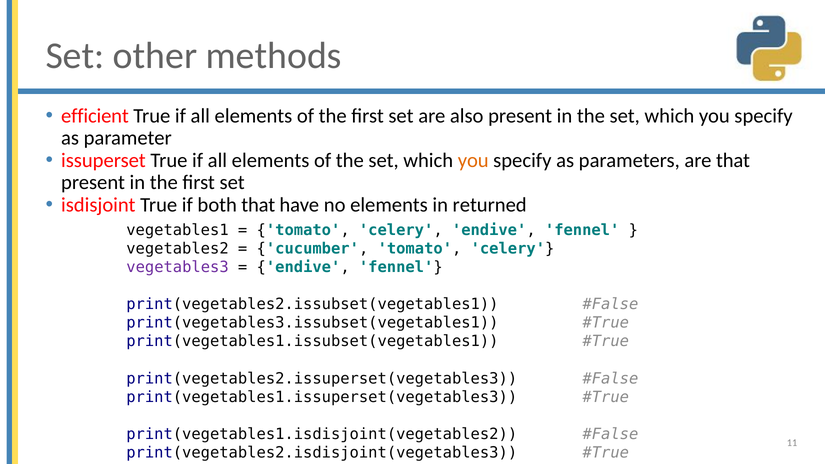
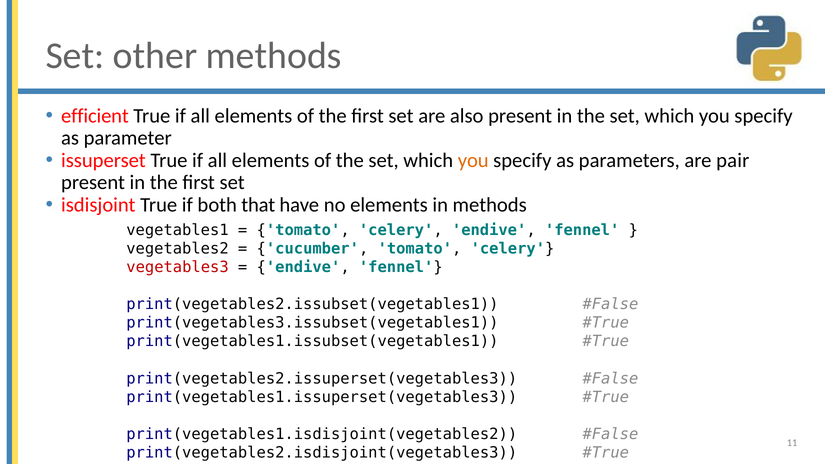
are that: that -> pair
in returned: returned -> methods
vegetables3 colour: purple -> red
